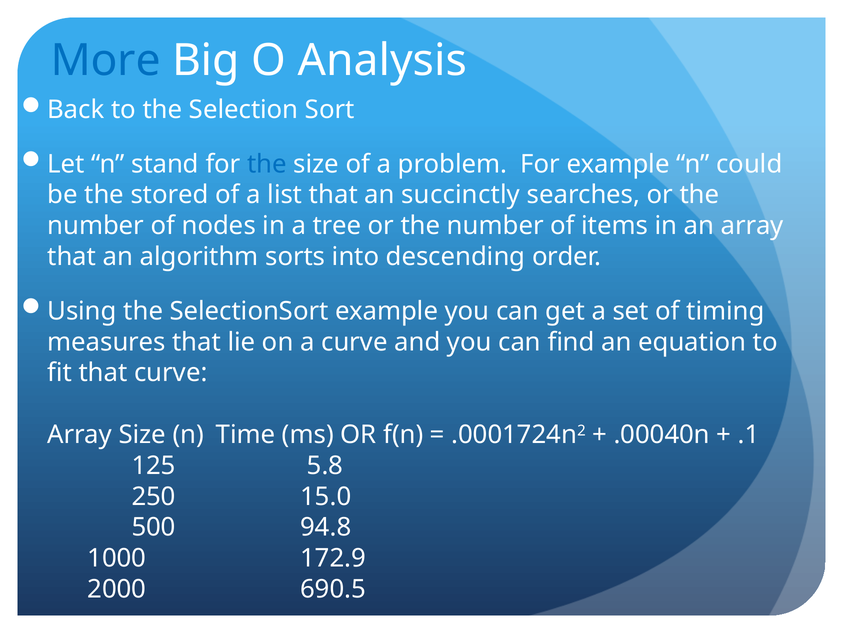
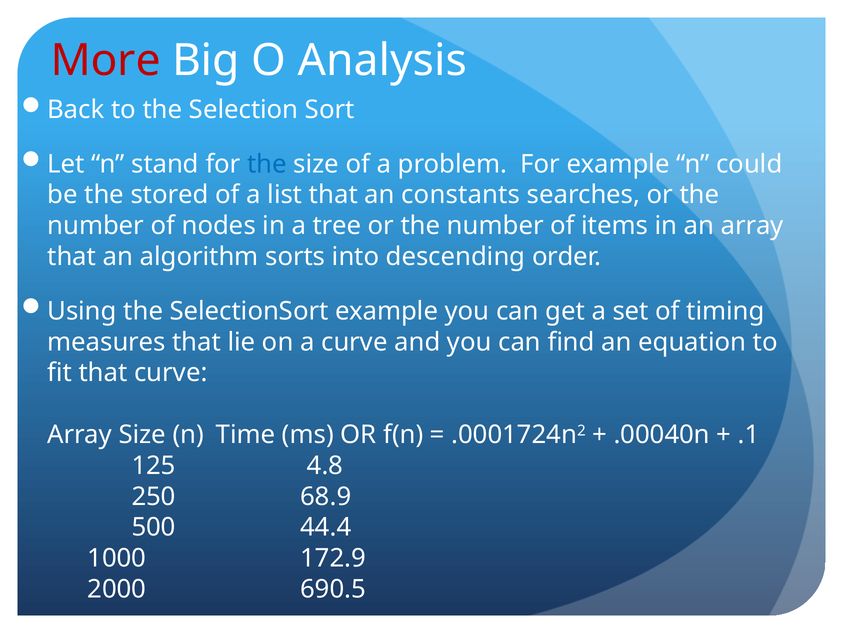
More colour: blue -> red
succinctly: succinctly -> constants
5.8: 5.8 -> 4.8
15.0: 15.0 -> 68.9
94.8: 94.8 -> 44.4
